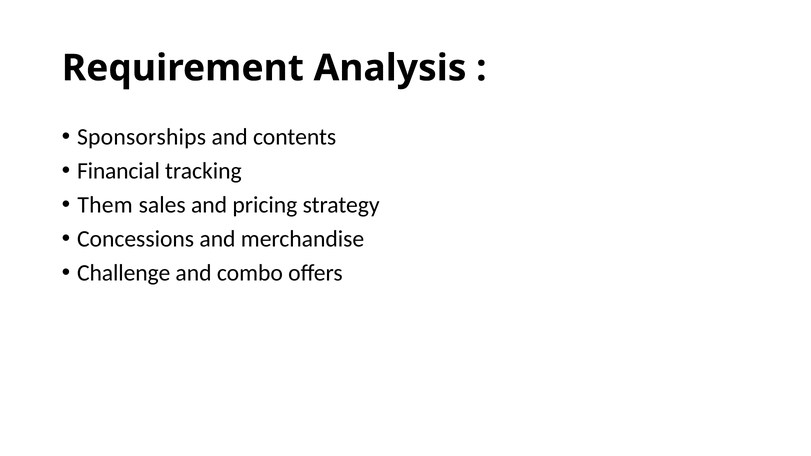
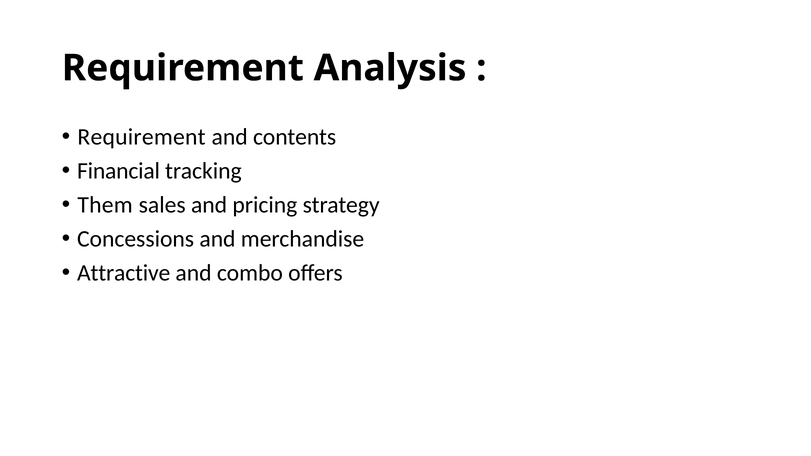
Sponsorships at (142, 137): Sponsorships -> Requirement
Challenge: Challenge -> Attractive
